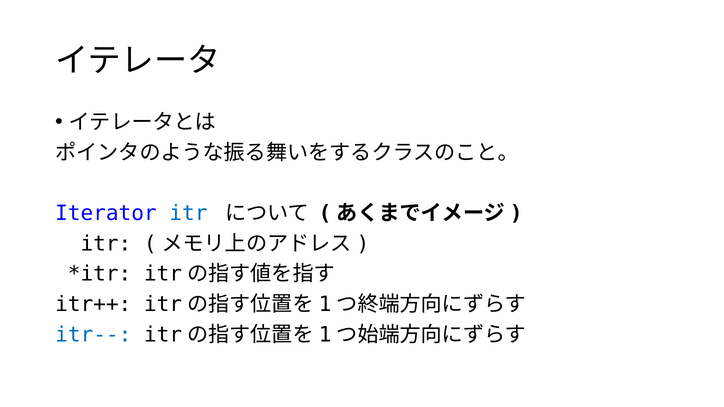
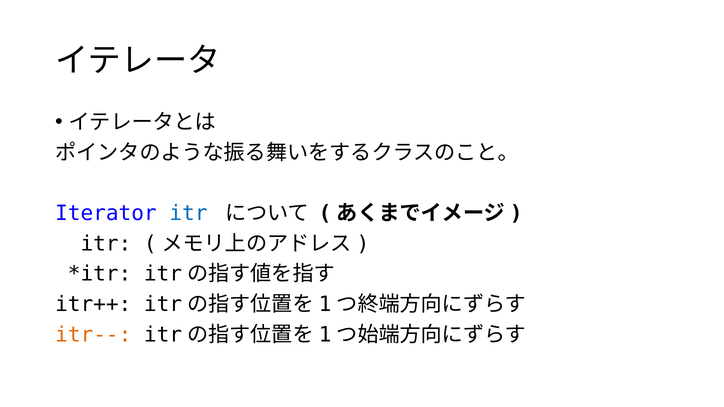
itr-- colour: blue -> orange
